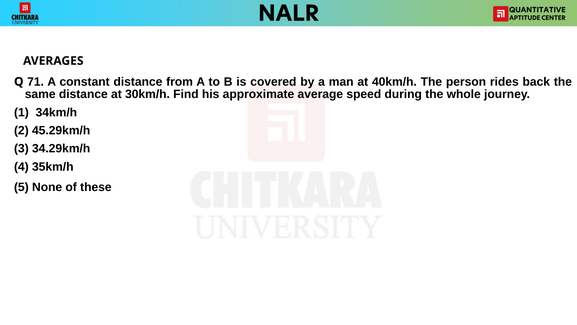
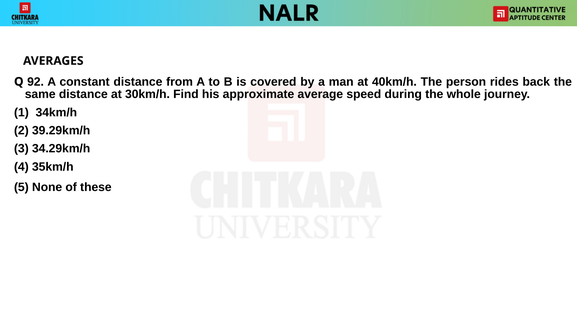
71: 71 -> 92
45.29km/h: 45.29km/h -> 39.29km/h
